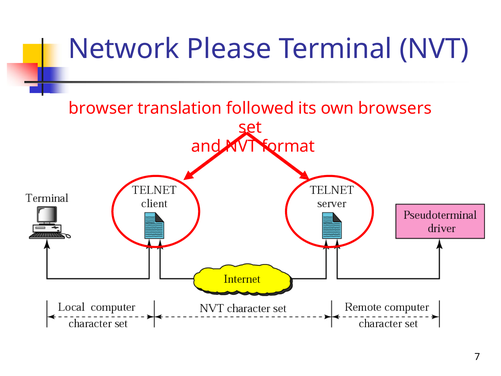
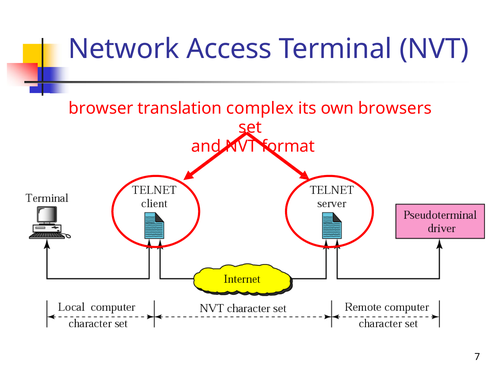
Please: Please -> Access
followed: followed -> complex
